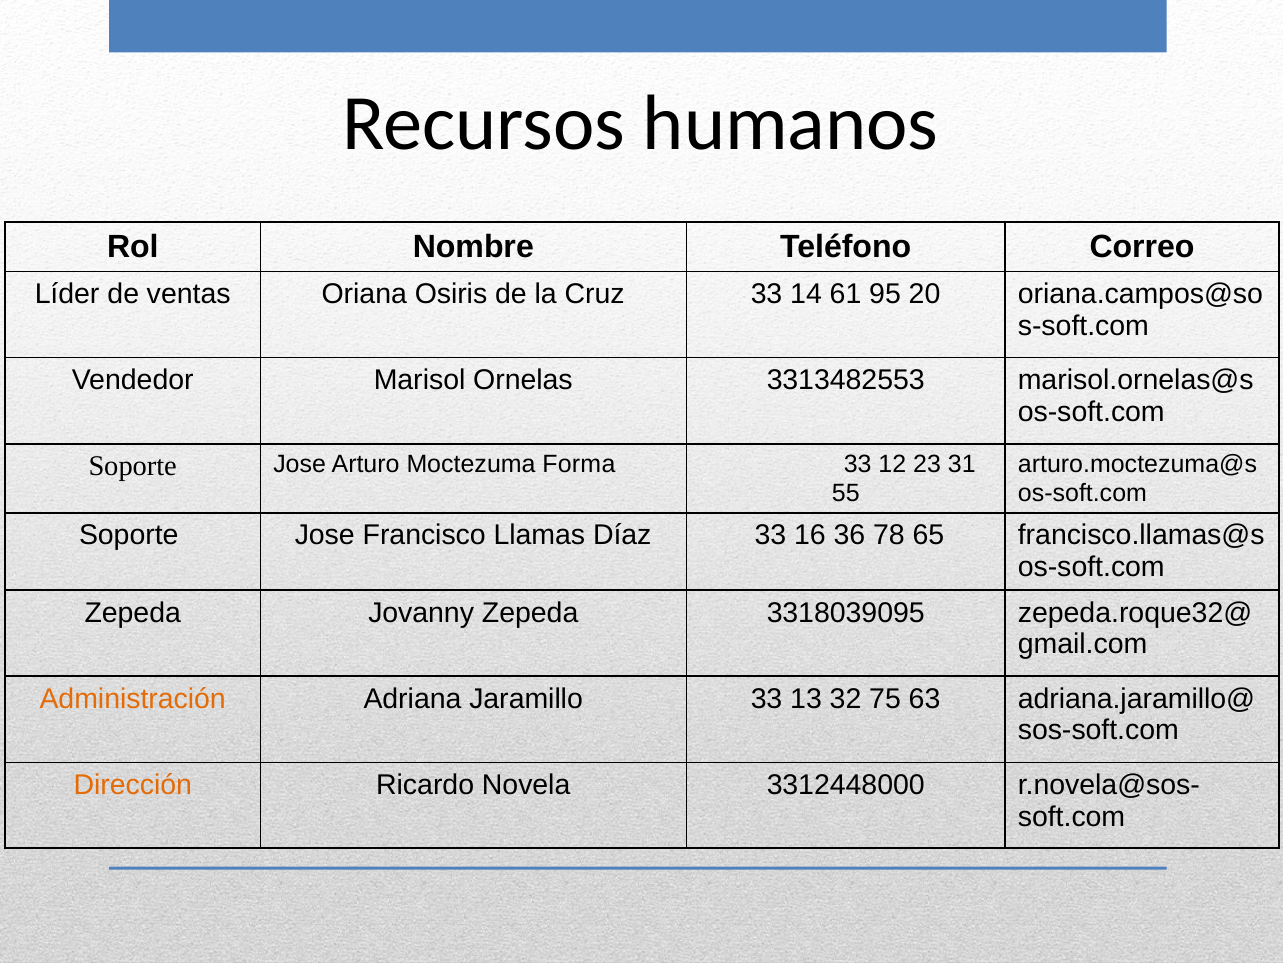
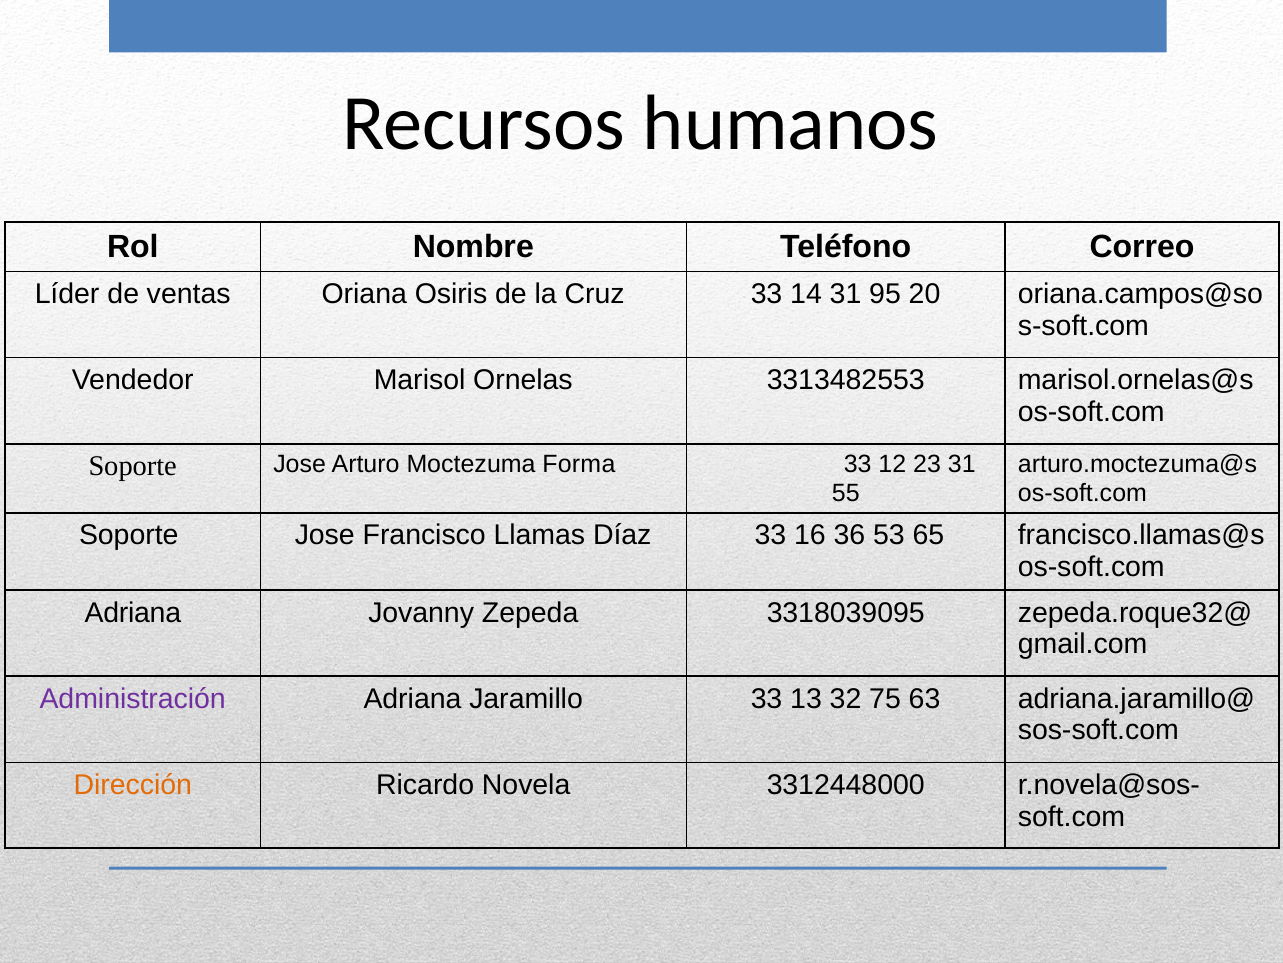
14 61: 61 -> 31
78: 78 -> 53
Zepeda at (133, 612): Zepeda -> Adriana
Administración colour: orange -> purple
